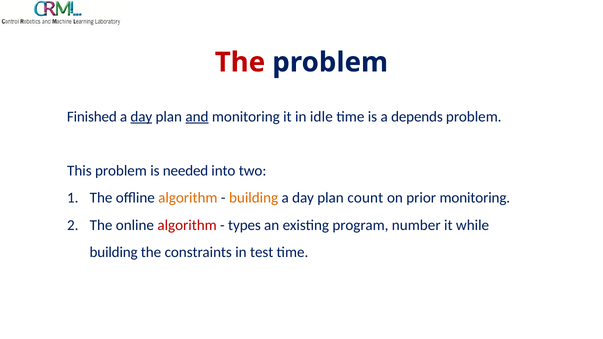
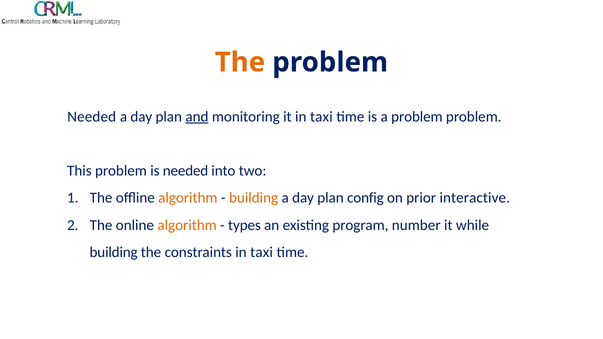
The at (240, 62) colour: red -> orange
Finished at (92, 117): Finished -> Needed
day at (141, 117) underline: present -> none
it in idle: idle -> taxi
a depends: depends -> problem
count: count -> config
prior monitoring: monitoring -> interactive
algorithm at (187, 225) colour: red -> orange
constraints in test: test -> taxi
